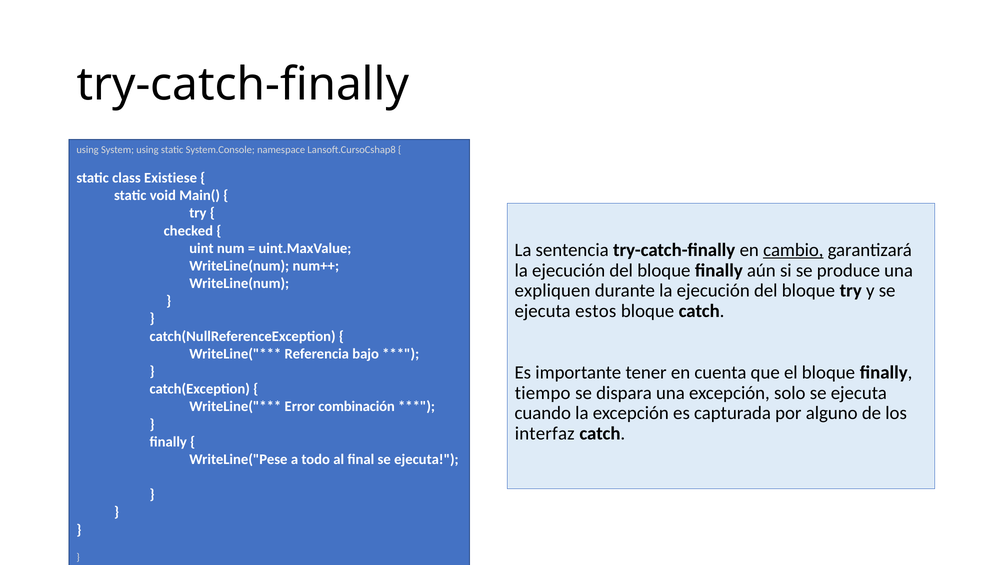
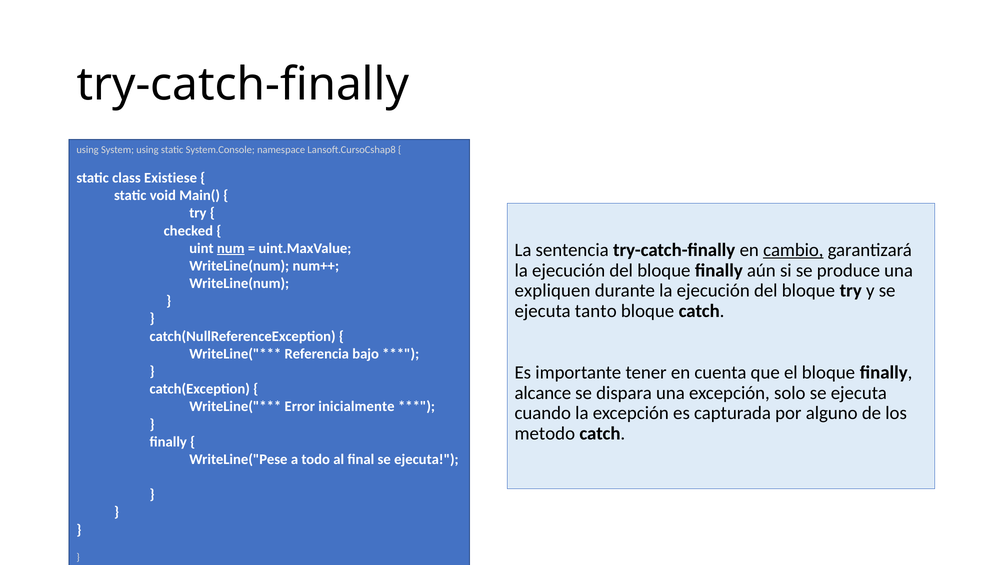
num underline: none -> present
estos: estos -> tanto
tiempo: tiempo -> alcance
combinación: combinación -> inicialmente
interfaz: interfaz -> metodo
